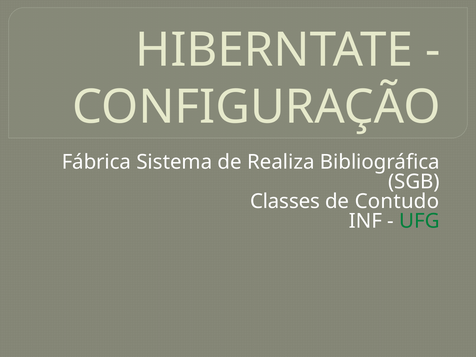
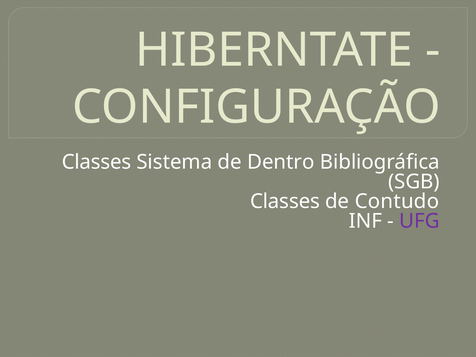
Fábrica at (96, 162): Fábrica -> Classes
Realiza: Realiza -> Dentro
UFG colour: green -> purple
